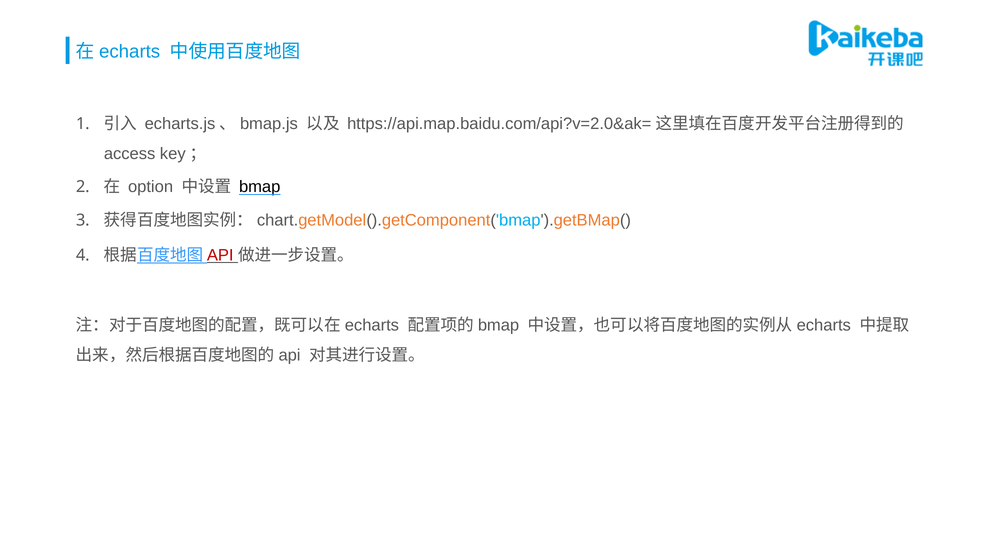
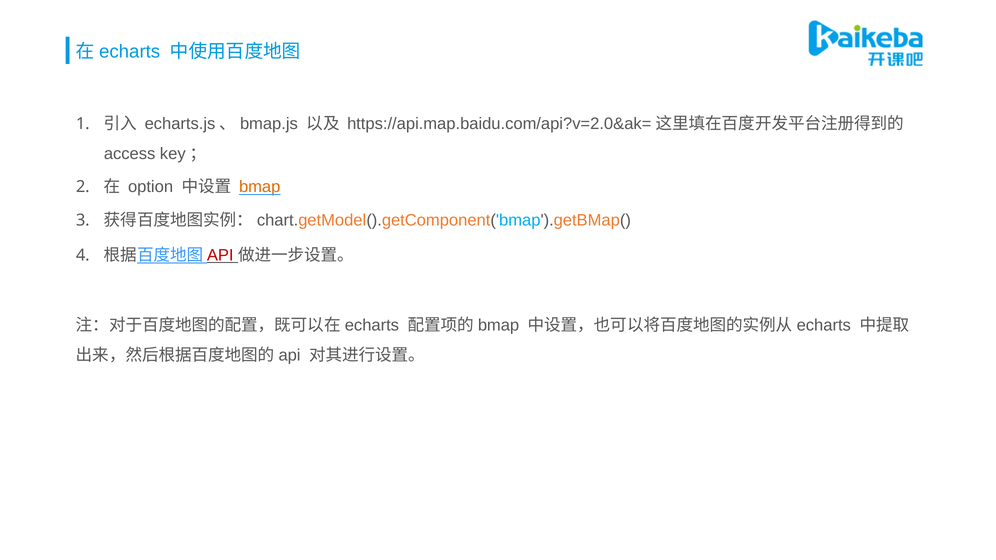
bmap colour: black -> orange
